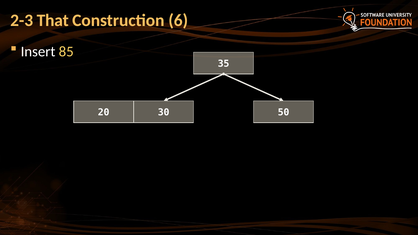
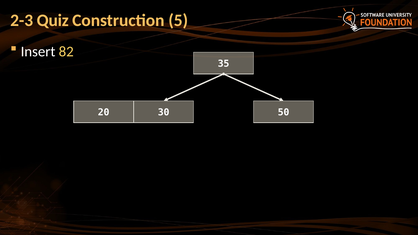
That: That -> Quiz
6: 6 -> 5
85: 85 -> 82
